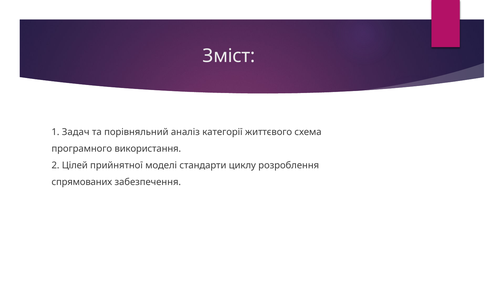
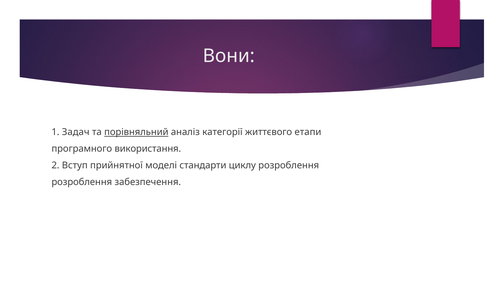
Зміст: Зміст -> Вони
порівняльний underline: none -> present
схема: схема -> етапи
Цілей: Цілей -> Вступ
спрямованих at (82, 182): спрямованих -> розроблення
